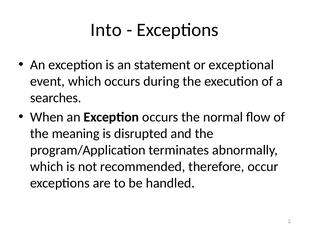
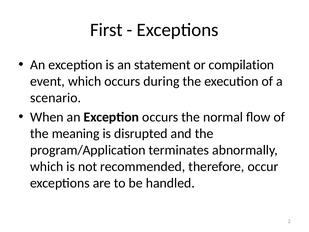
Into: Into -> First
exceptional: exceptional -> compilation
searches: searches -> scenario
